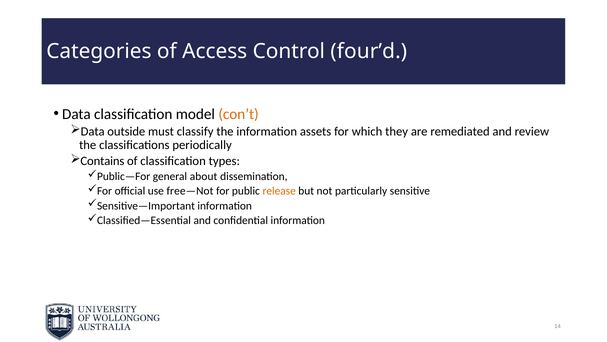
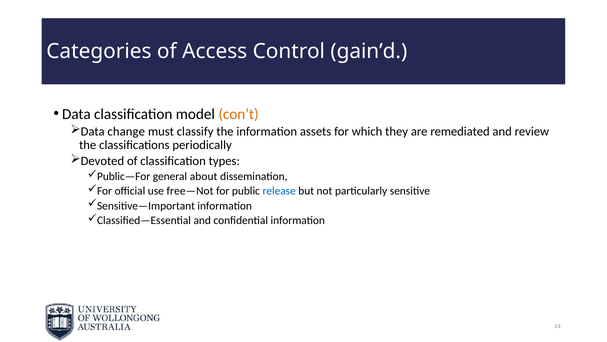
four’d: four’d -> gain’d
outside: outside -> change
Contains: Contains -> Devoted
release colour: orange -> blue
